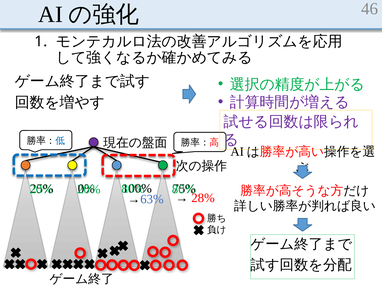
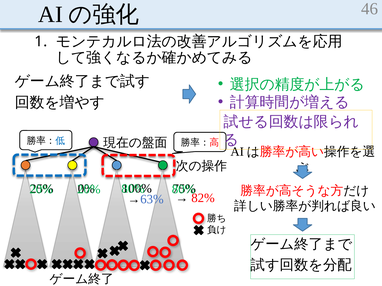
28%: 28% -> 82%
